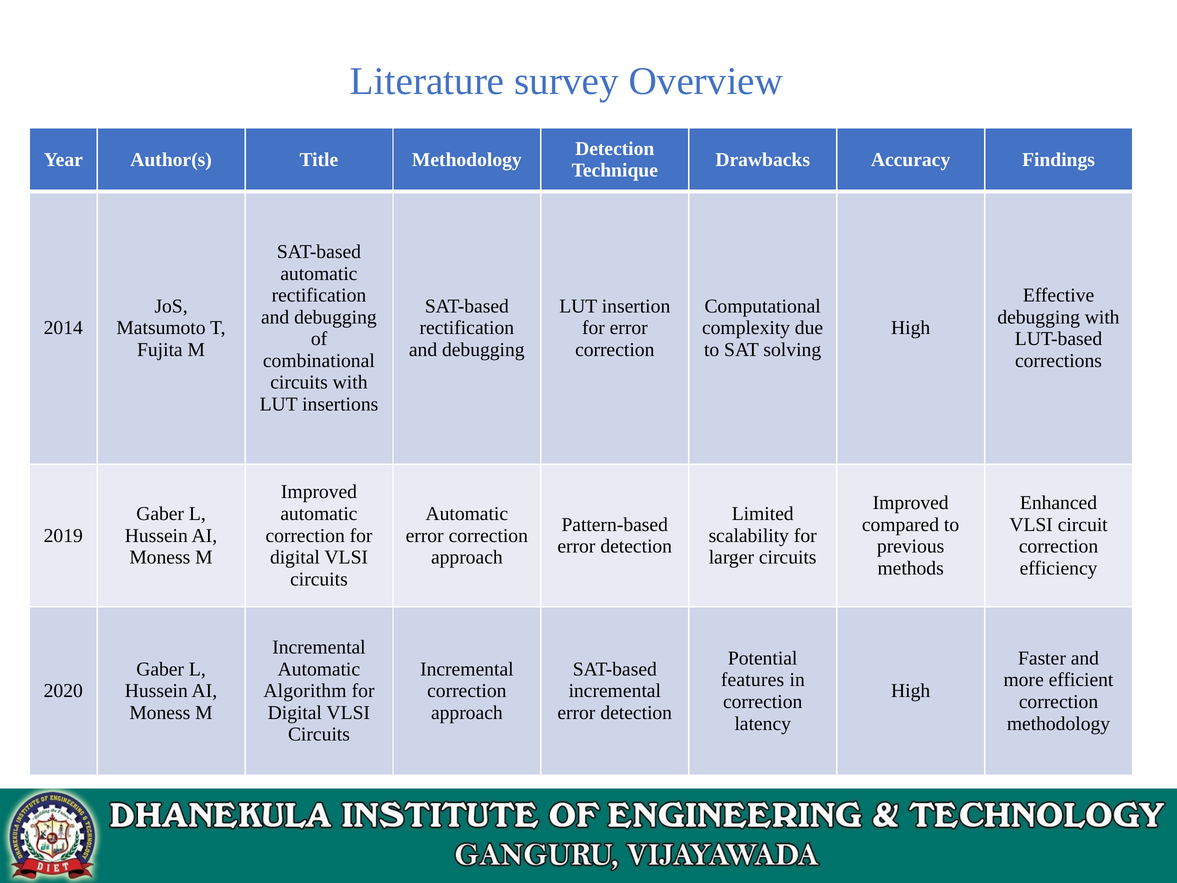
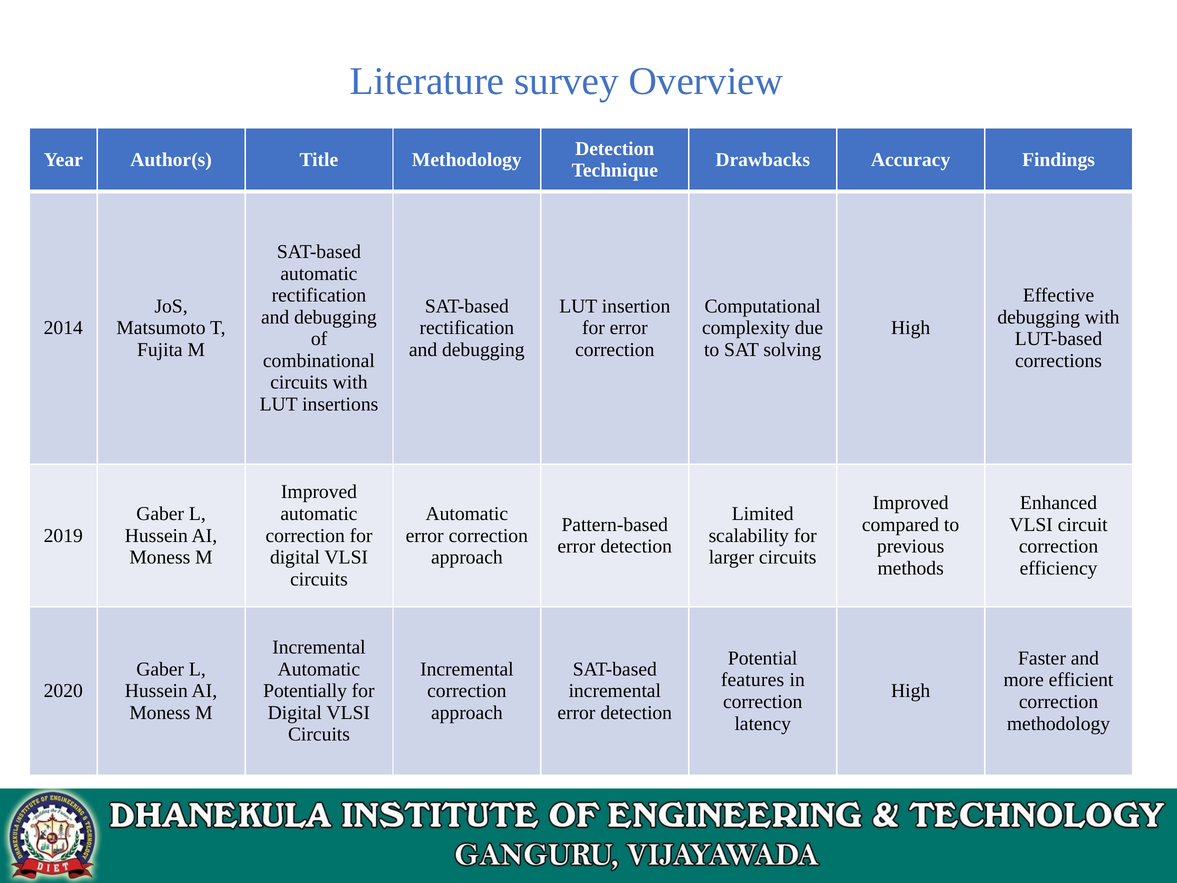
Algorithm: Algorithm -> Potentially
